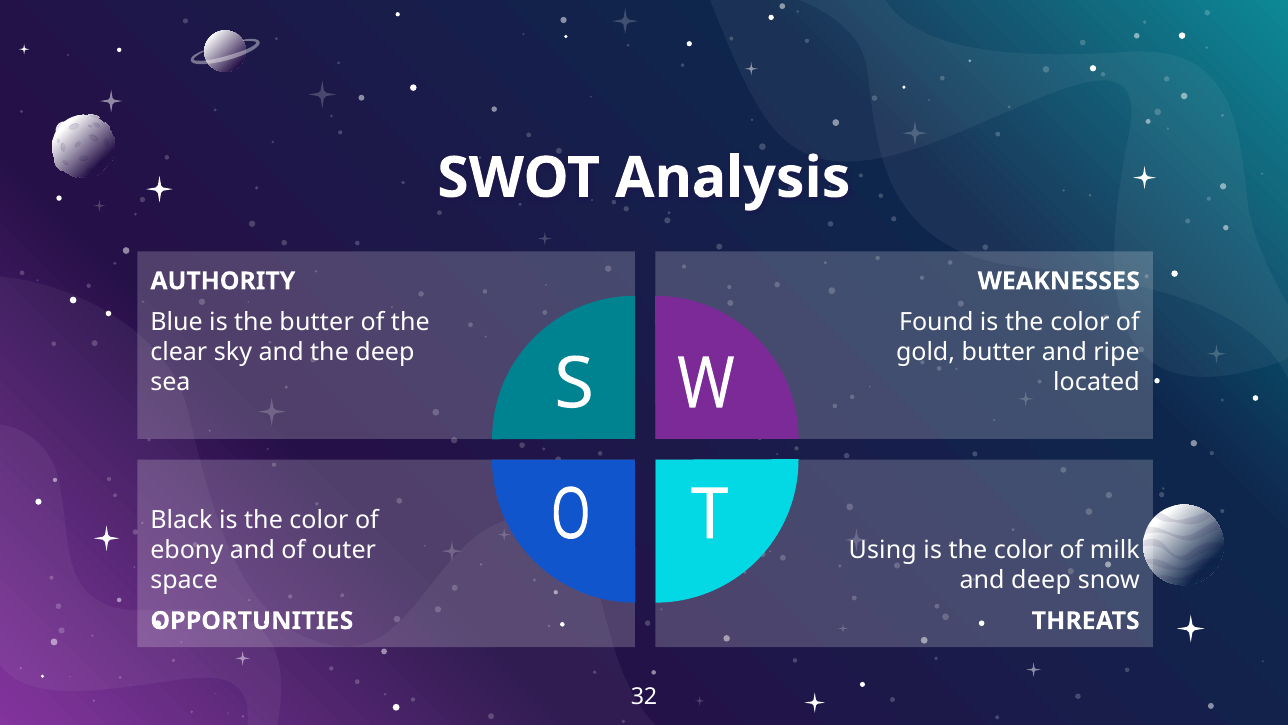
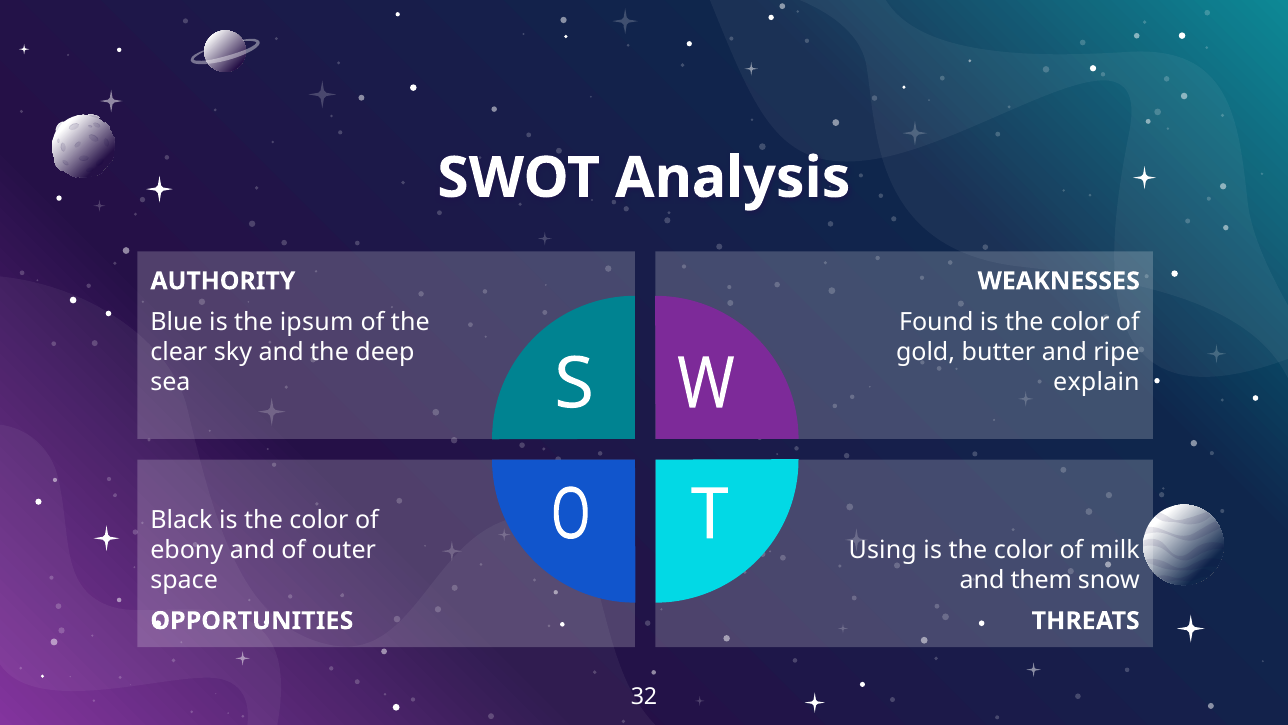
the butter: butter -> ipsum
located: located -> explain
and deep: deep -> them
